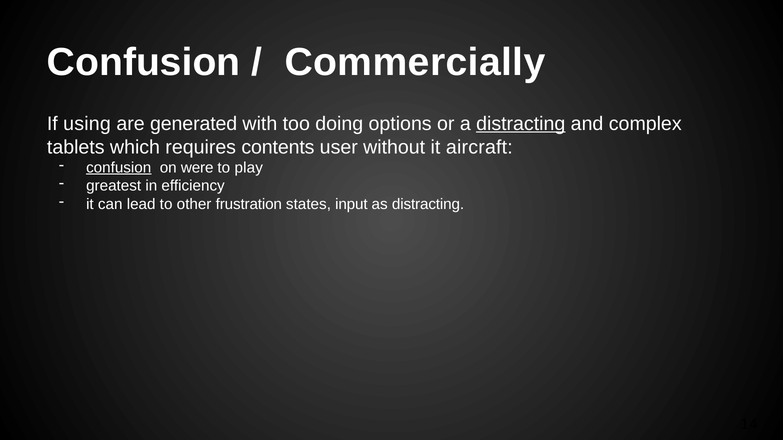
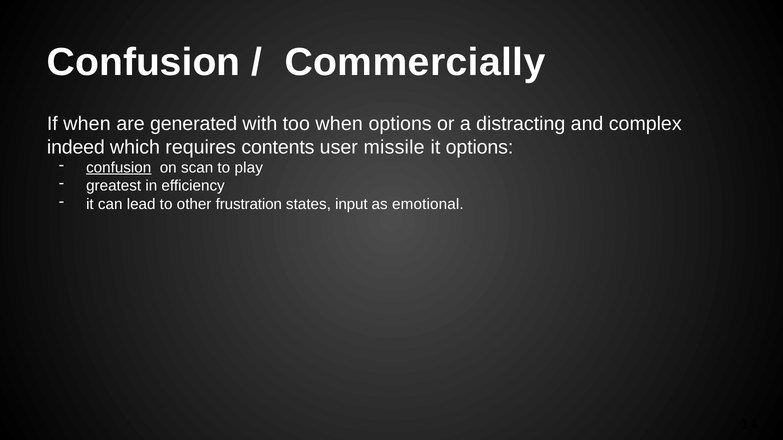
If using: using -> when
too doing: doing -> when
distracting at (521, 124) underline: present -> none
tablets: tablets -> indeed
without: without -> missile
it aircraft: aircraft -> options
were: were -> scan
as distracting: distracting -> emotional
